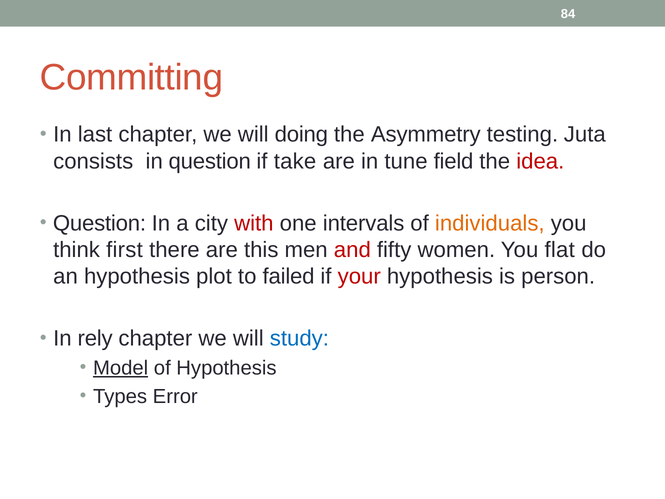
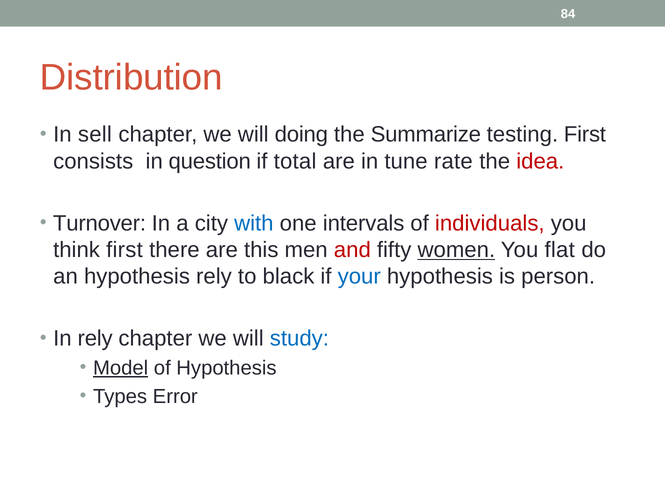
Committing: Committing -> Distribution
last: last -> sell
Asymmetry: Asymmetry -> Summarize
testing Juta: Juta -> First
take: take -> total
field: field -> rate
Question at (100, 223): Question -> Turnover
with colour: red -> blue
individuals colour: orange -> red
women underline: none -> present
hypothesis plot: plot -> rely
failed: failed -> black
your colour: red -> blue
